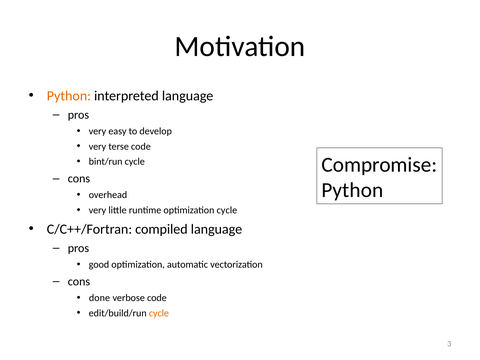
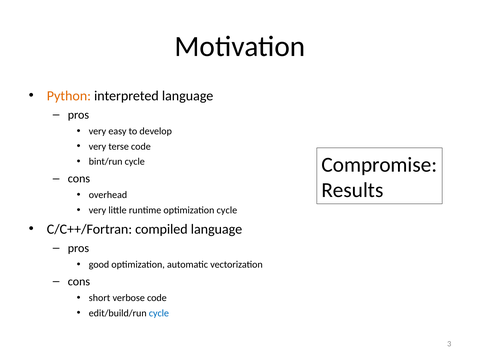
Python at (352, 190): Python -> Results
done: done -> short
cycle at (159, 313) colour: orange -> blue
